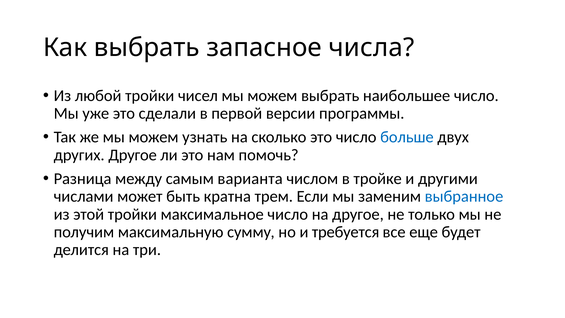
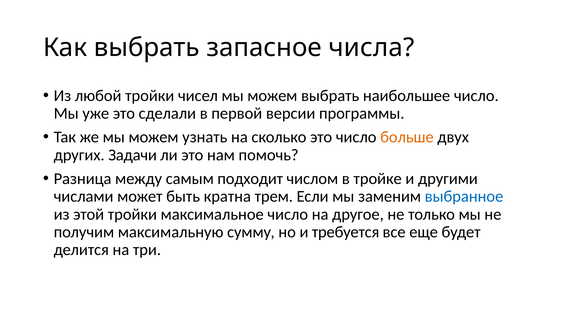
больше colour: blue -> orange
других Другое: Другое -> Задачи
варианта: варианта -> подходит
